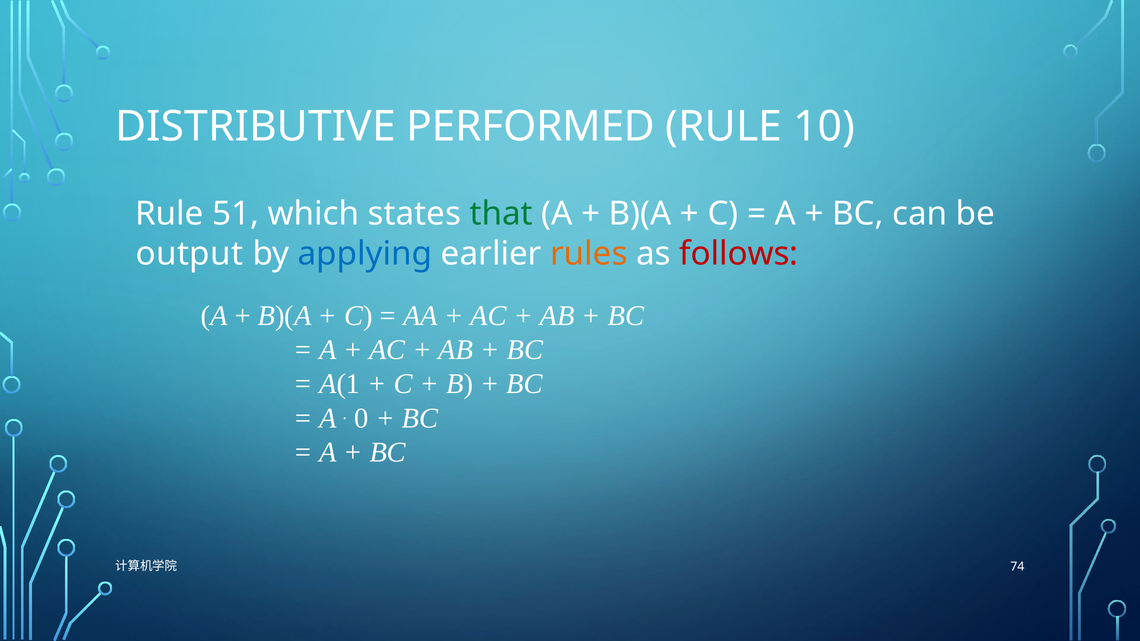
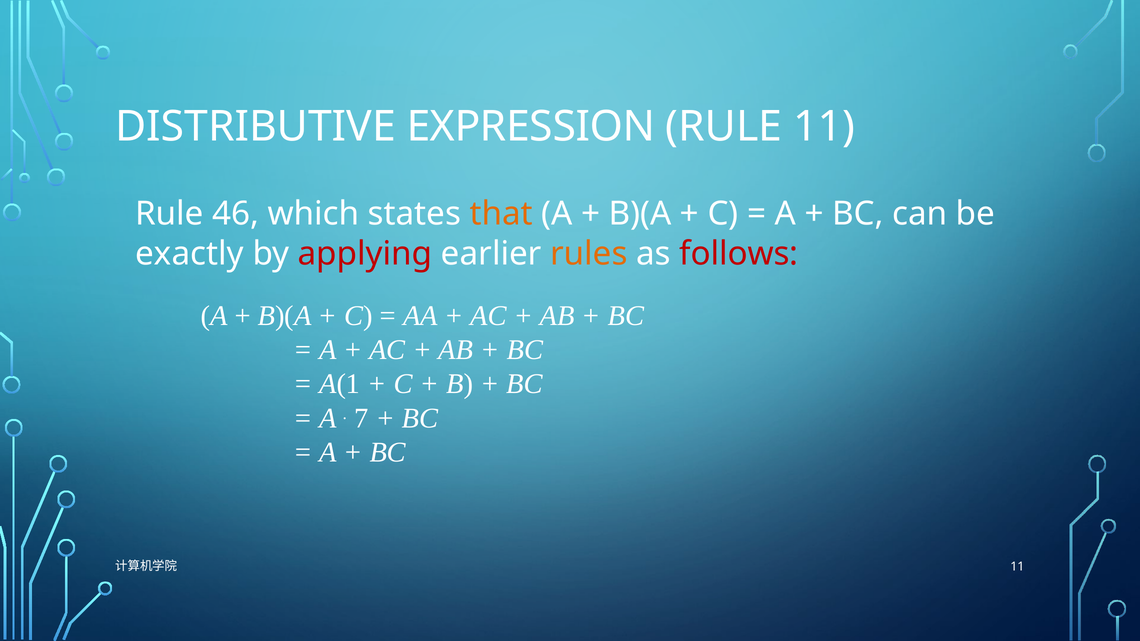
PERFORMED: PERFORMED -> EXPRESSION
RULE 10: 10 -> 11
51: 51 -> 46
that colour: green -> orange
output: output -> exactly
applying colour: blue -> red
0: 0 -> 7
74 at (1017, 567): 74 -> 11
